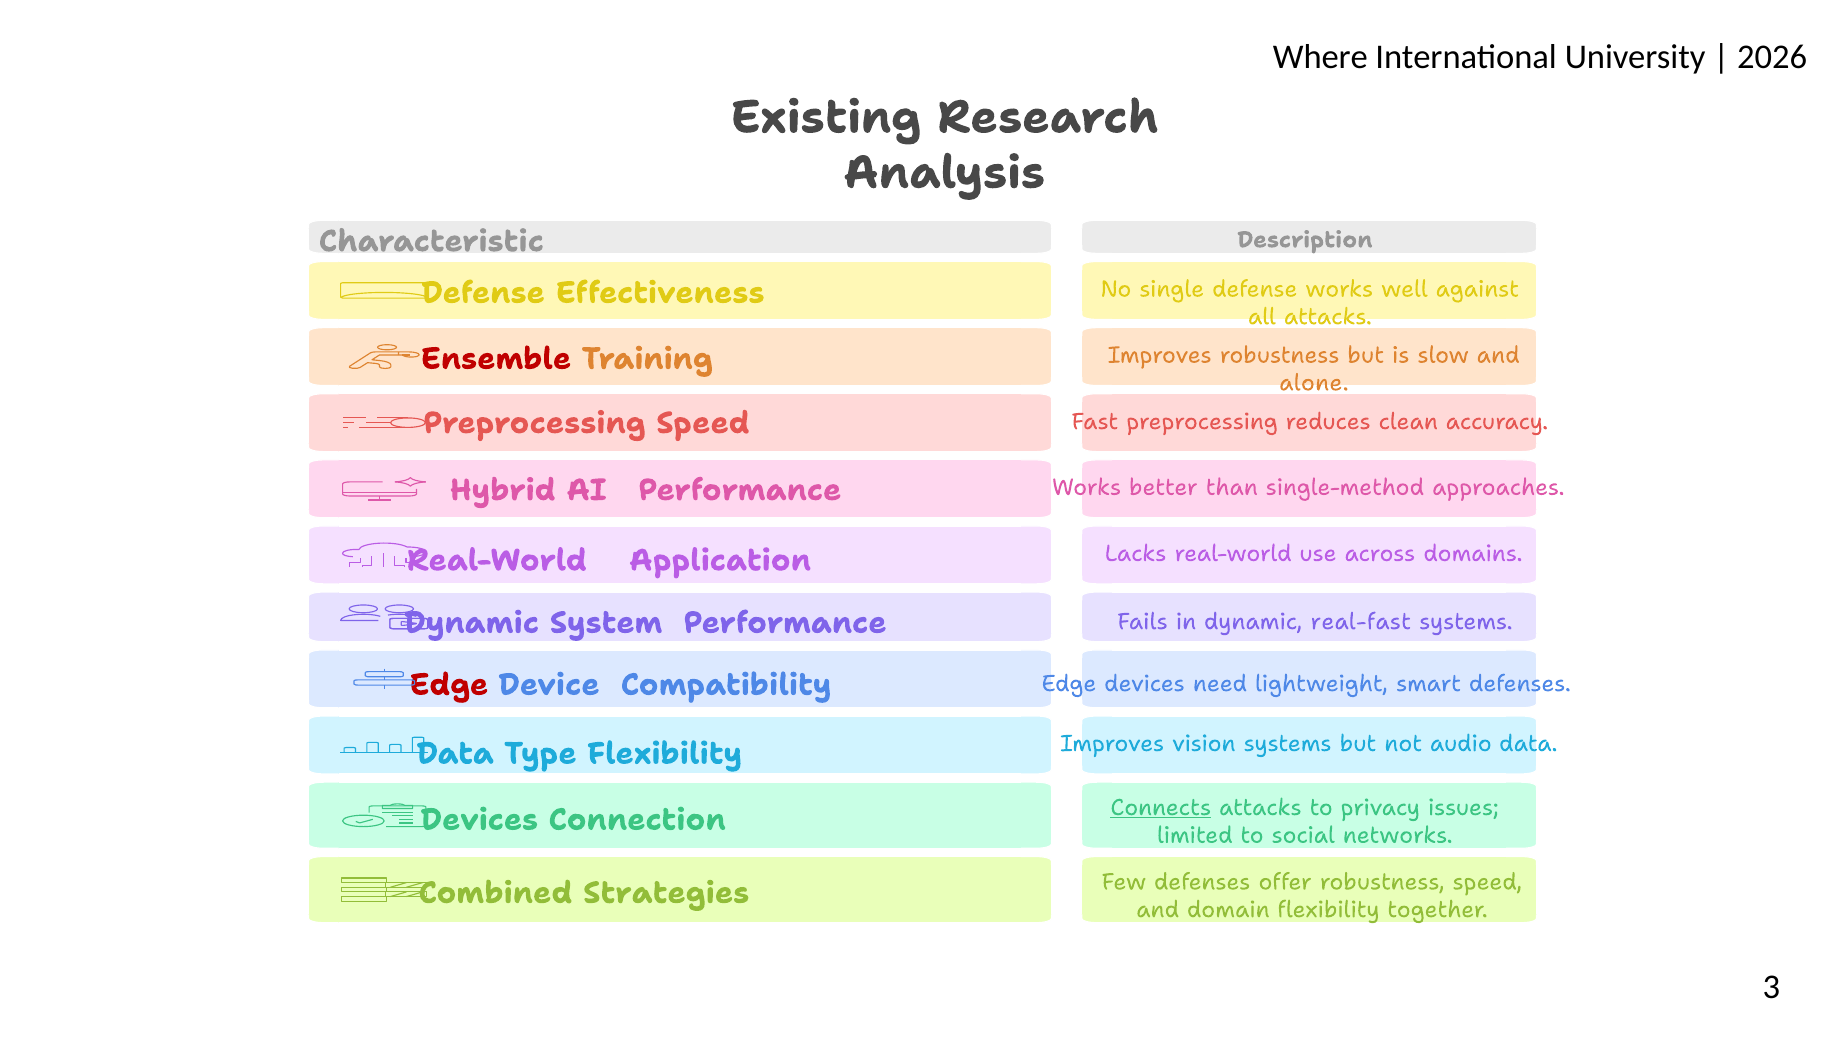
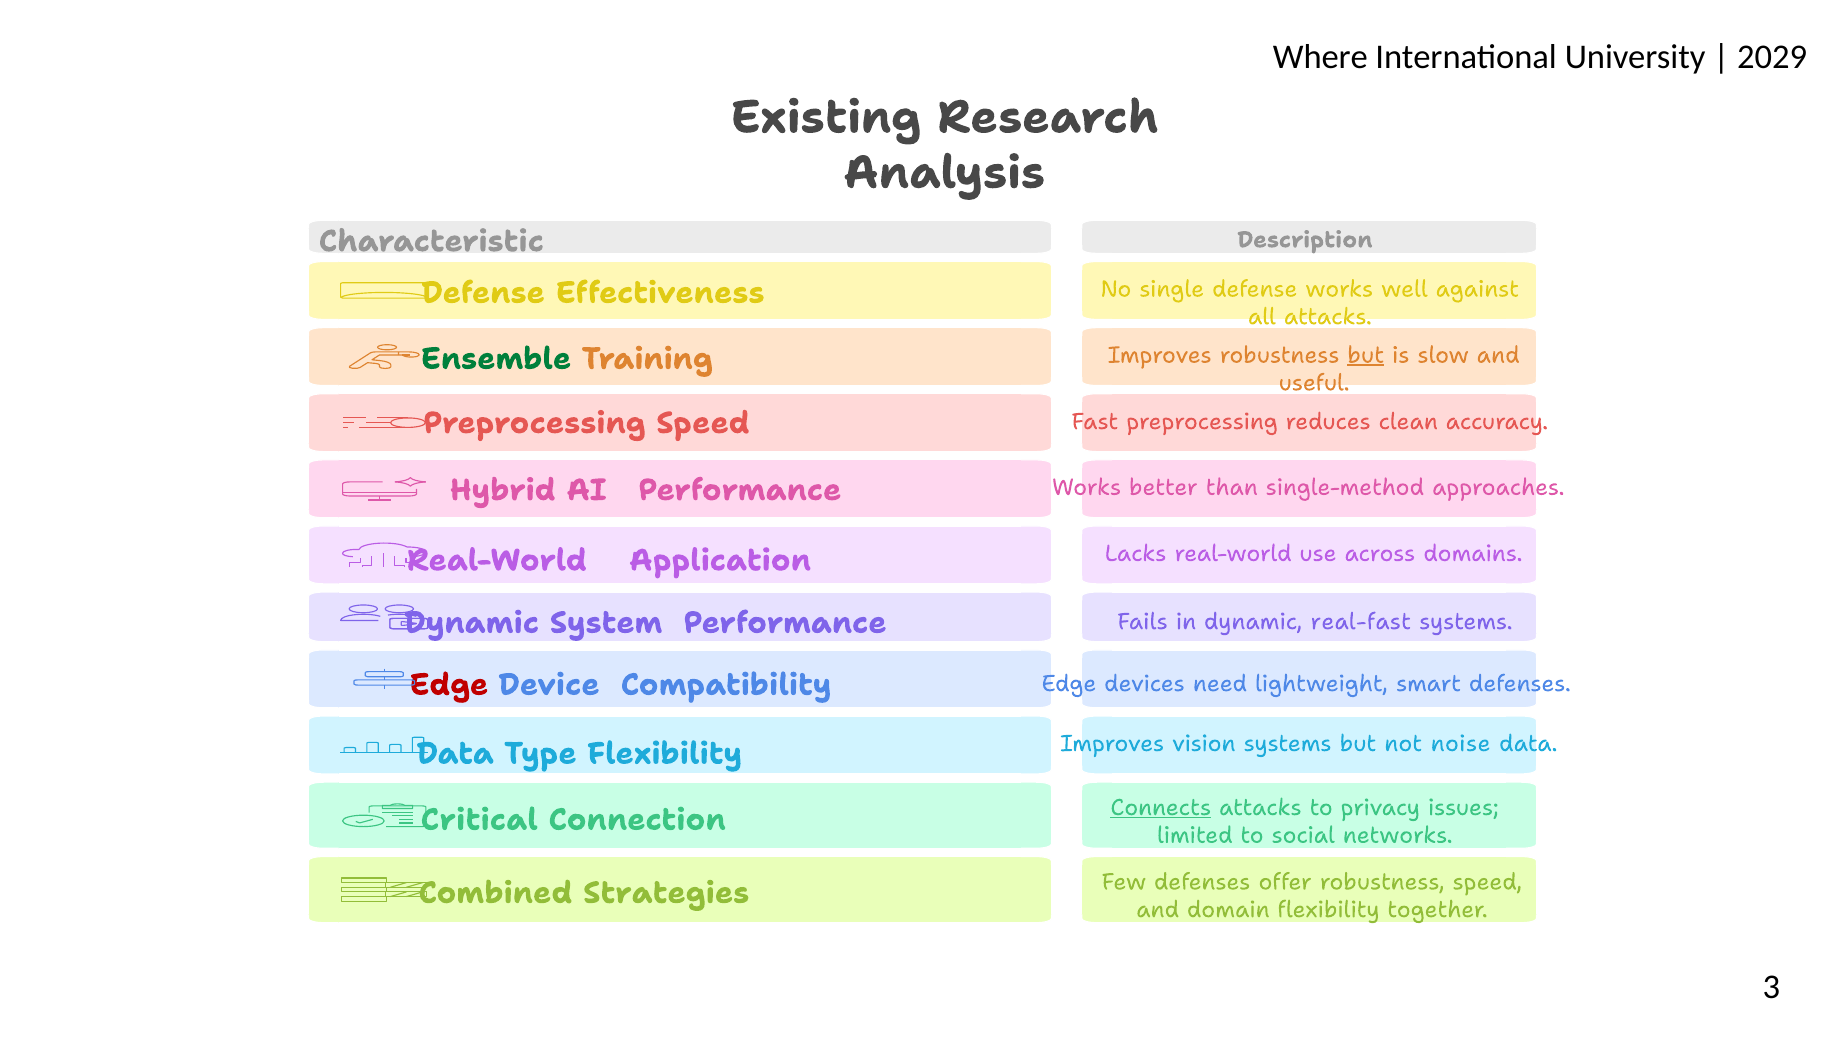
2026: 2026 -> 2029
but at (1366, 355) underline: none -> present
Ensemble colour: red -> green
alone: alone -> useful
audio: audio -> noise
Devices at (479, 819): Devices -> Critical
